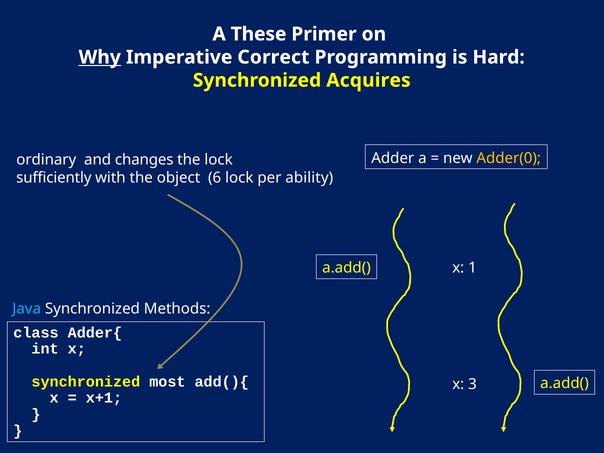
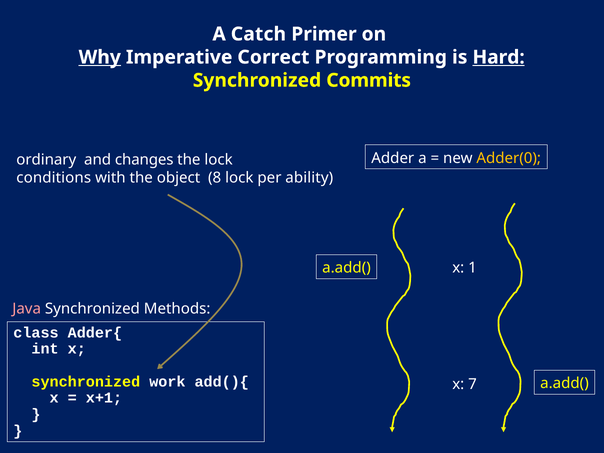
These: These -> Catch
Hard underline: none -> present
Acquires: Acquires -> Commits
sufficiently: sufficiently -> conditions
6: 6 -> 8
Java colour: light blue -> pink
most: most -> work
3: 3 -> 7
